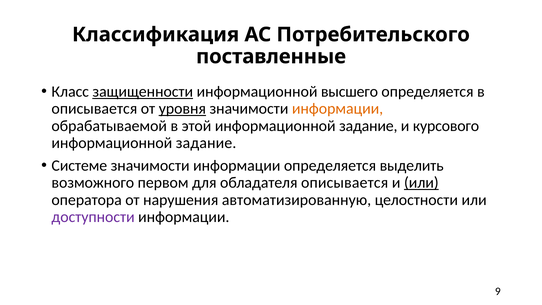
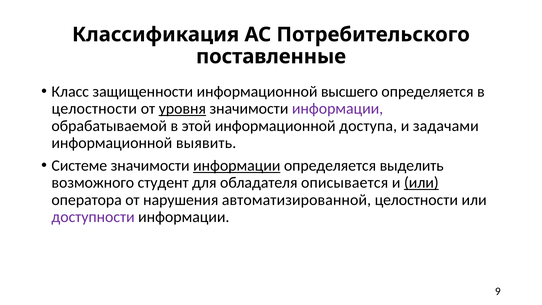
защищенности underline: present -> none
описывается at (94, 109): описывается -> целостности
информации at (338, 109) colour: orange -> purple
этой информационной задание: задание -> доступа
курсового: курсового -> задачами
задание at (206, 143): задание -> выявить
информации at (237, 166) underline: none -> present
первом: первом -> студент
автоматизированную: автоматизированную -> автоматизированной
